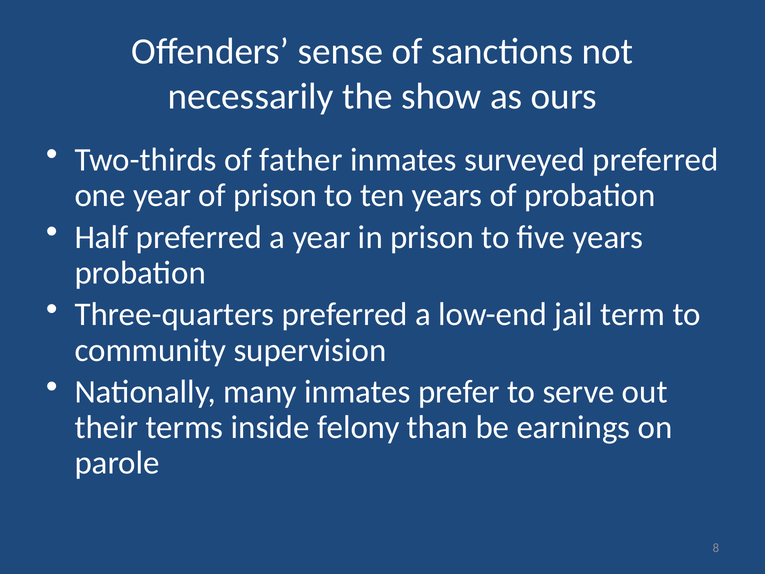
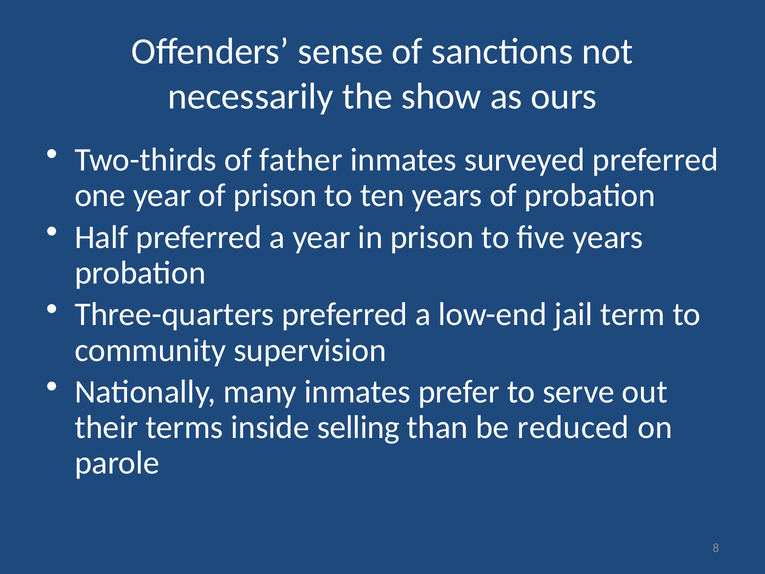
felony: felony -> selling
earnings: earnings -> reduced
